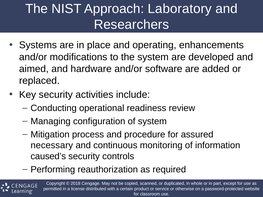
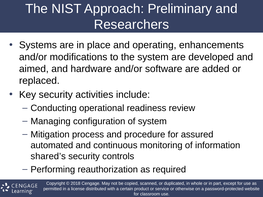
Laboratory: Laboratory -> Preliminary
necessary: necessary -> automated
caused’s: caused’s -> shared’s
